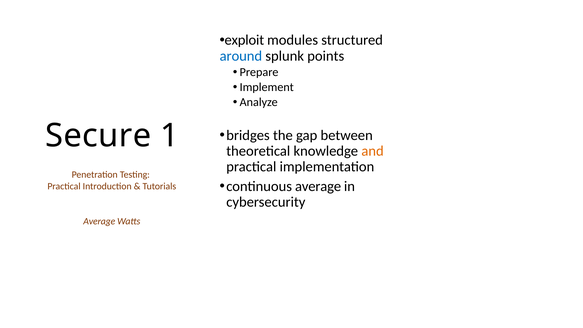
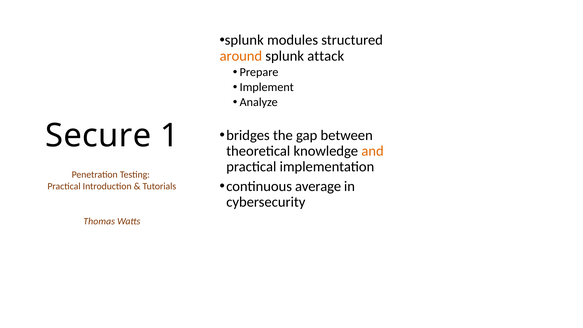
exploit at (244, 40): exploit -> splunk
around colour: blue -> orange
points: points -> attack
Average at (99, 221): Average -> Thomas
